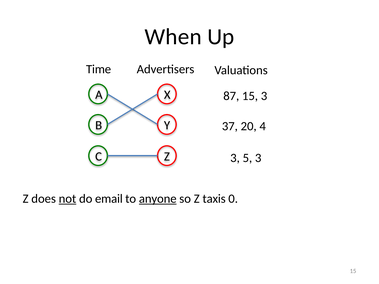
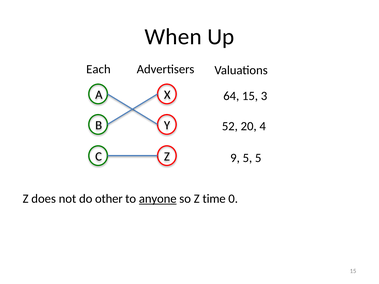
Time: Time -> Each
87: 87 -> 64
37: 37 -> 52
3 at (235, 158): 3 -> 9
5 3: 3 -> 5
not underline: present -> none
email: email -> other
taxis: taxis -> time
